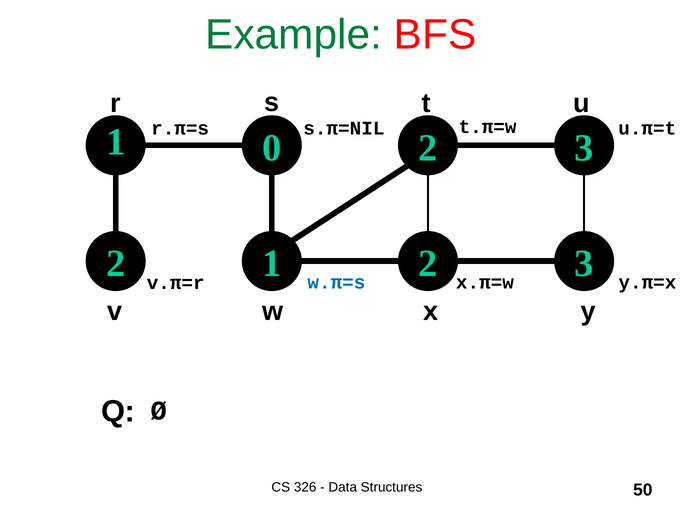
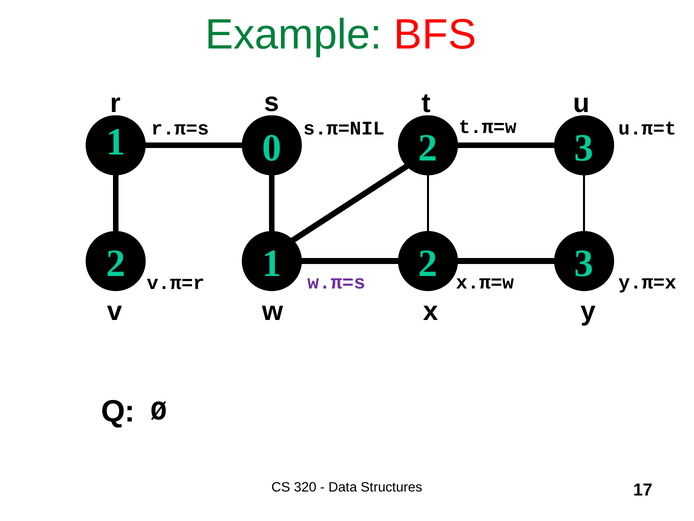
w.π=s colour: blue -> purple
326: 326 -> 320
50: 50 -> 17
